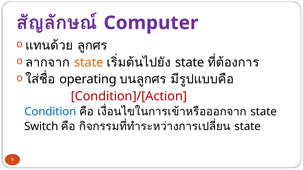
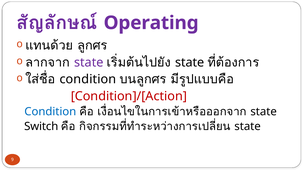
Computer: Computer -> Operating
state at (89, 63) colour: orange -> purple
operating at (88, 80): operating -> condition
